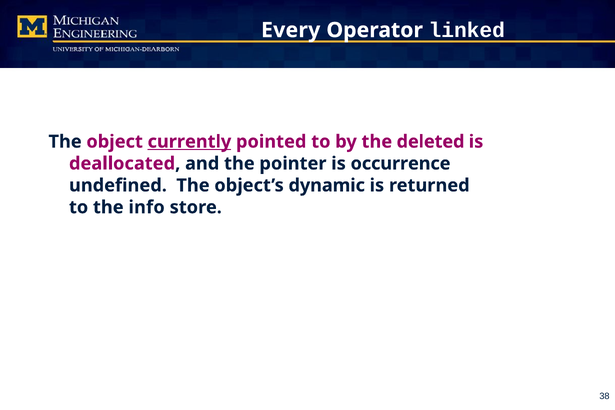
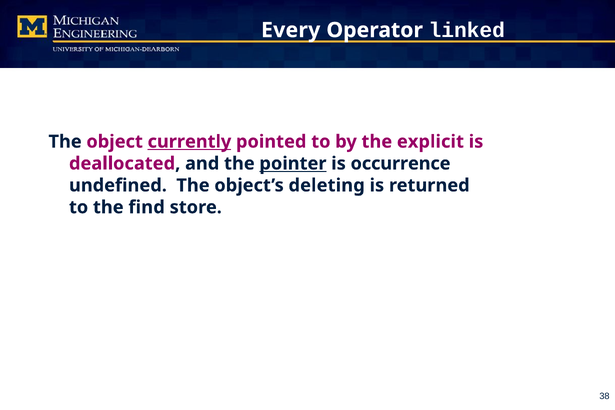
deleted: deleted -> explicit
pointer underline: none -> present
dynamic: dynamic -> deleting
info: info -> find
